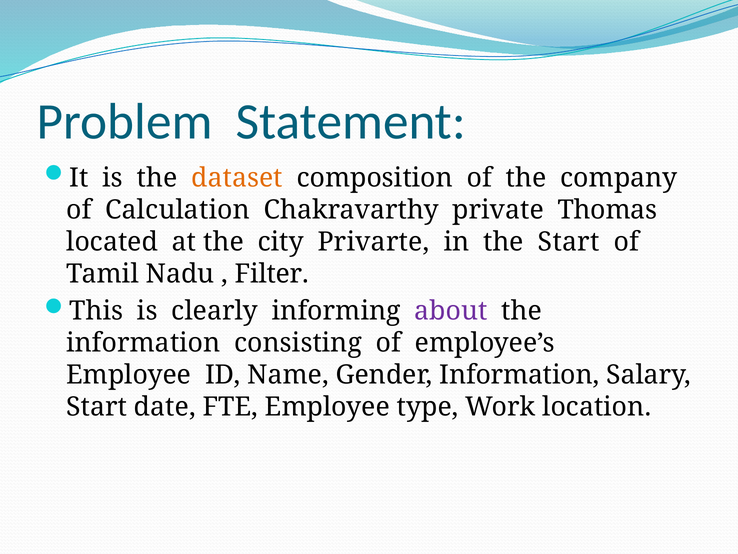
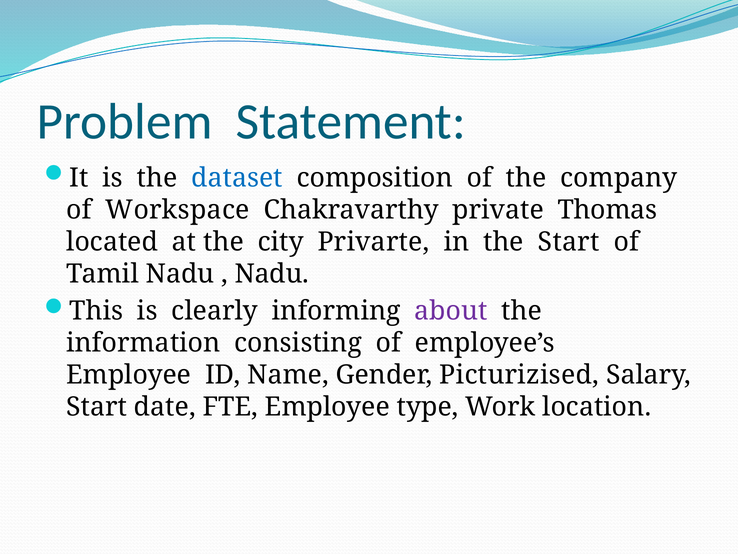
dataset colour: orange -> blue
Calculation: Calculation -> Workspace
Filter at (272, 274): Filter -> Nadu
Gender Information: Information -> Picturizised
